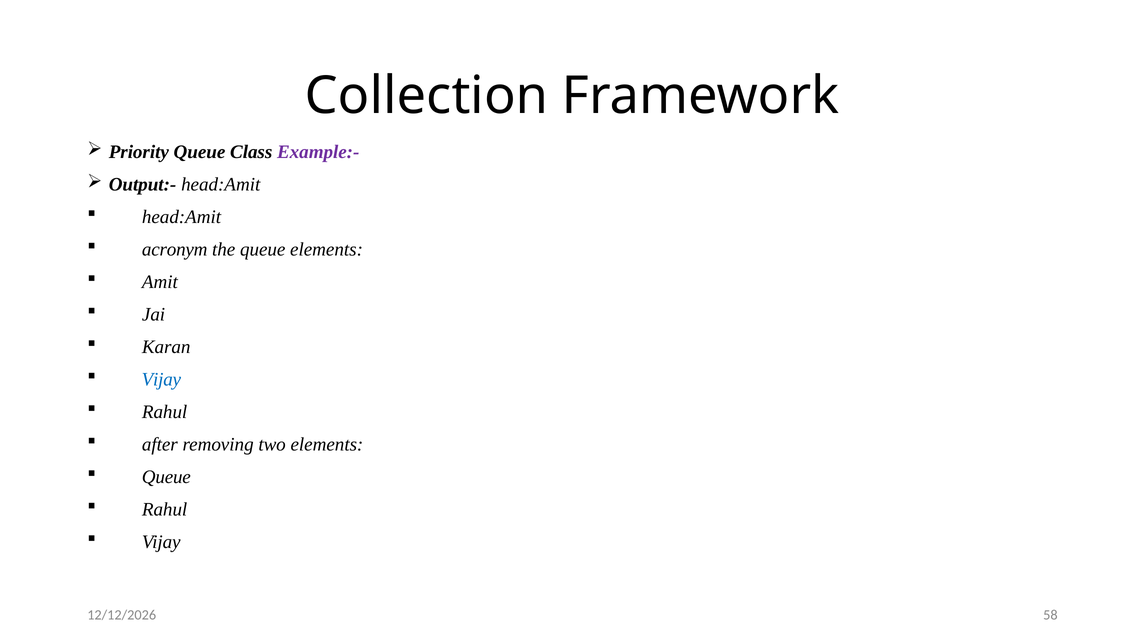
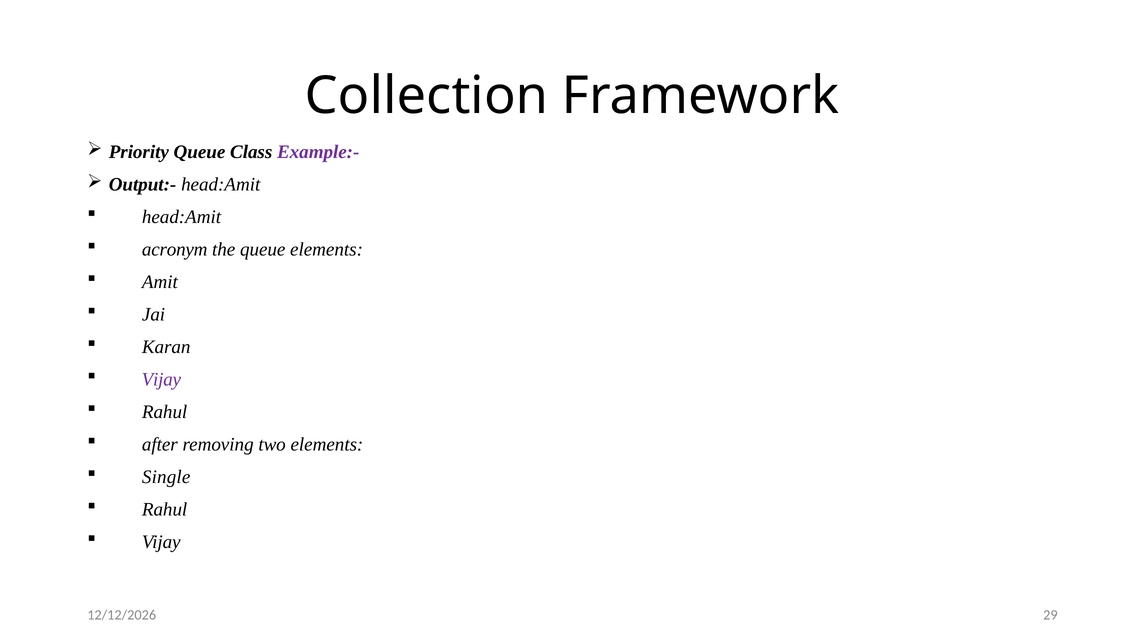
Vijay at (161, 379) colour: blue -> purple
Queue at (166, 477): Queue -> Single
58: 58 -> 29
